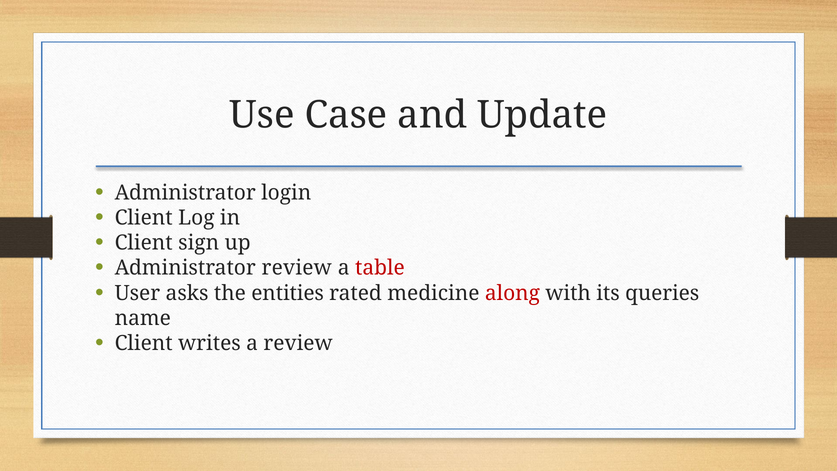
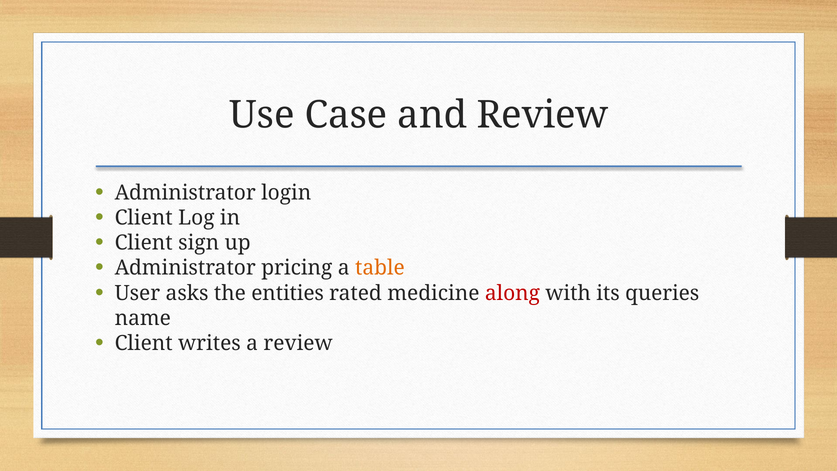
and Update: Update -> Review
Administrator review: review -> pricing
table colour: red -> orange
